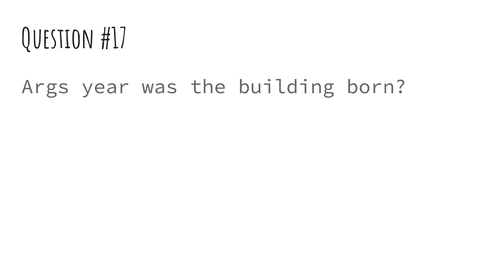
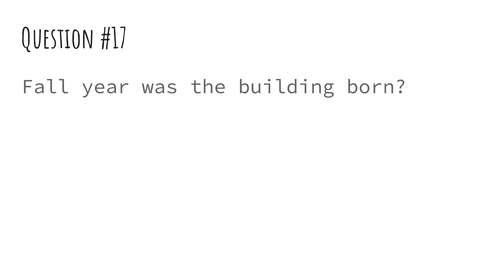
Args: Args -> Fall
